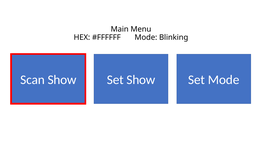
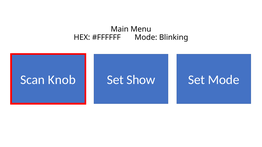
Scan Show: Show -> Knob
